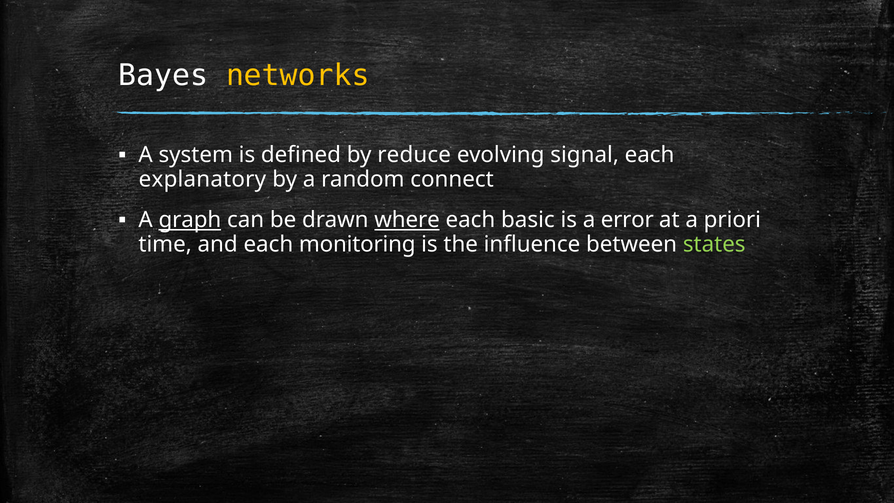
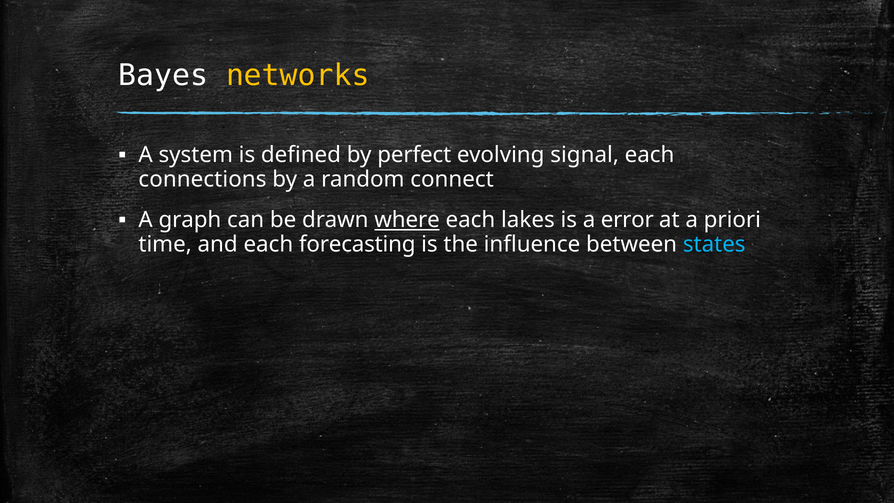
reduce: reduce -> perfect
explanatory: explanatory -> connections
graph underline: present -> none
basic: basic -> lakes
monitoring: monitoring -> forecasting
states colour: light green -> light blue
